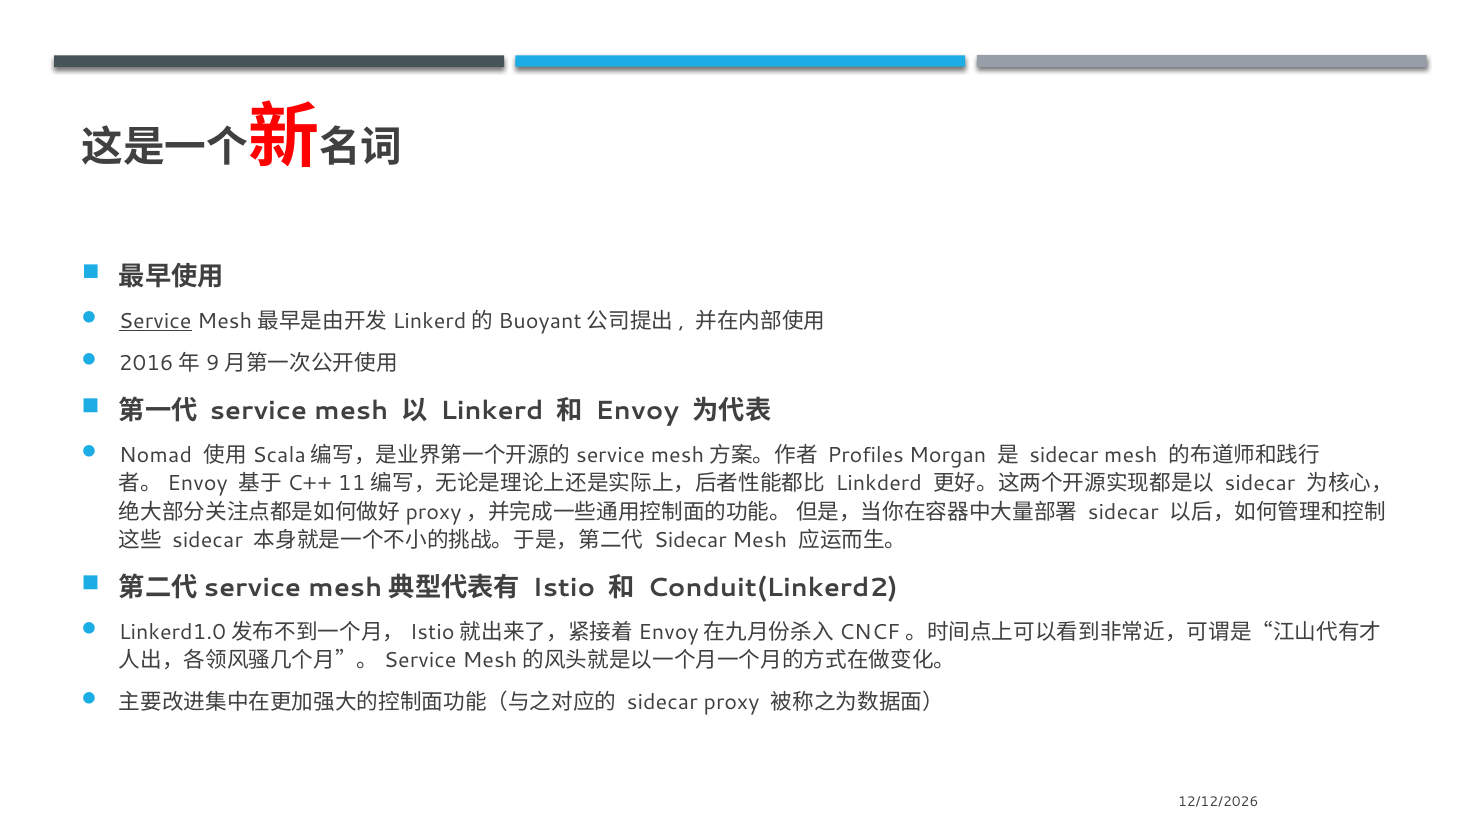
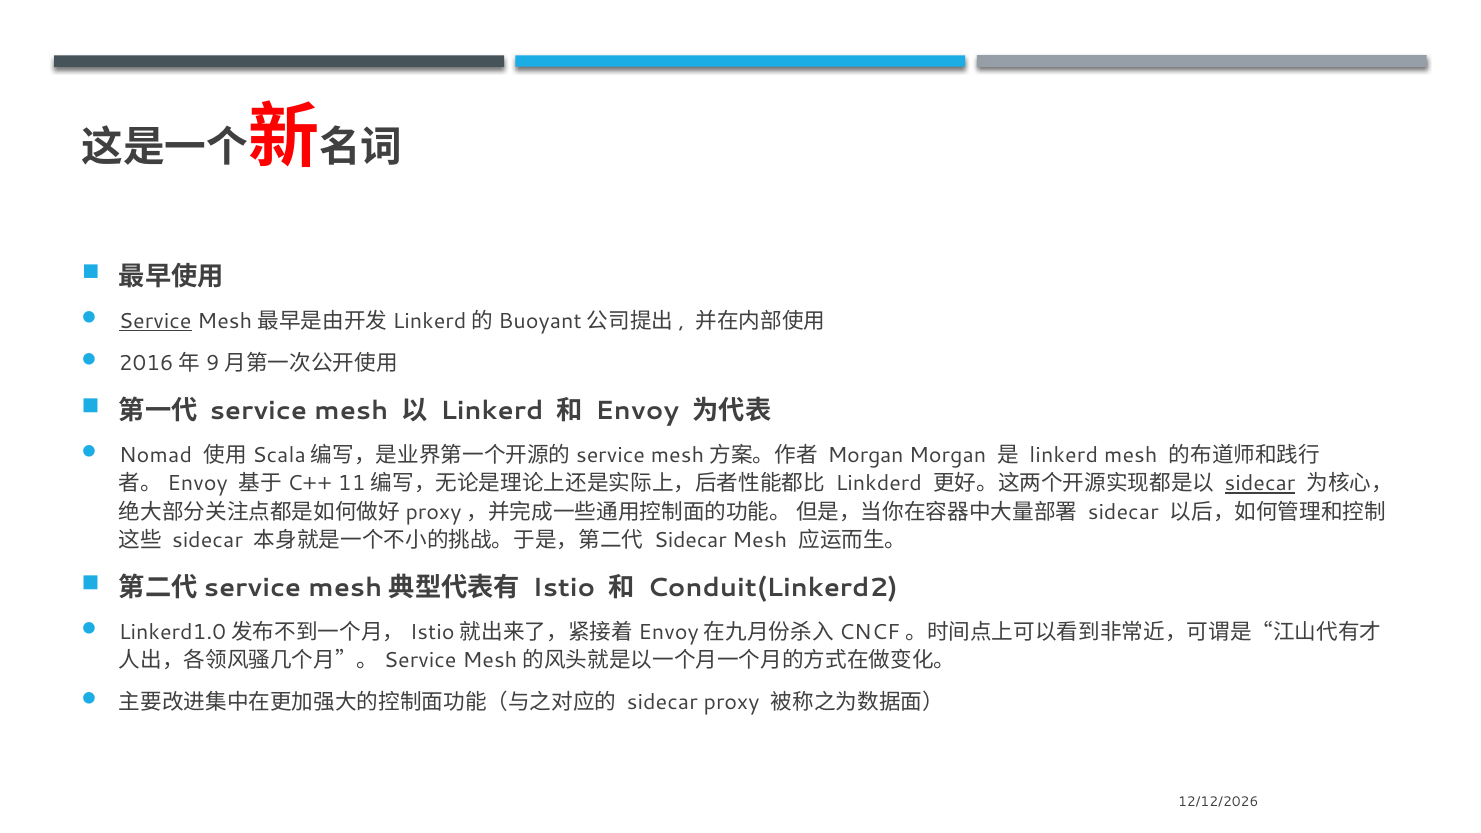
Profiles at (866, 455): Profiles -> Morgan
sidecar at (1064, 455): sidecar -> linkerd
sidecar at (1260, 484) underline: none -> present
